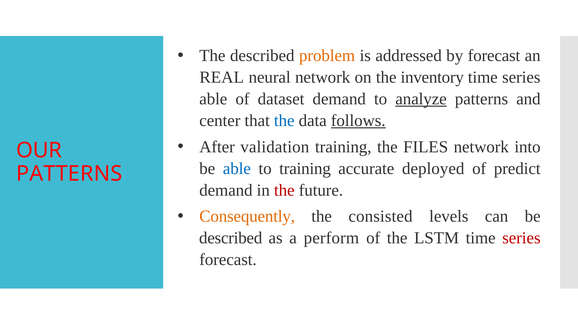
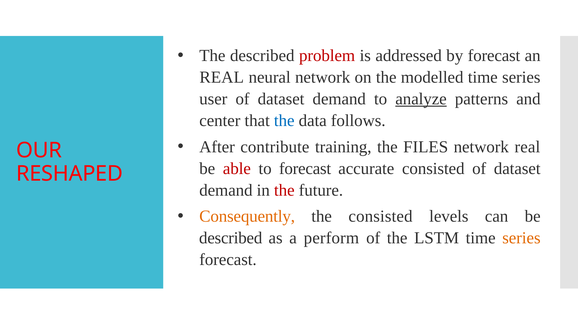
problem colour: orange -> red
inventory: inventory -> modelled
able at (213, 99): able -> user
follows underline: present -> none
validation: validation -> contribute
network into: into -> real
able at (237, 169) colour: blue -> red
to training: training -> forecast
accurate deployed: deployed -> consisted
predict at (517, 169): predict -> dataset
PATTERNS at (69, 174): PATTERNS -> RESHAPED
series at (521, 238) colour: red -> orange
